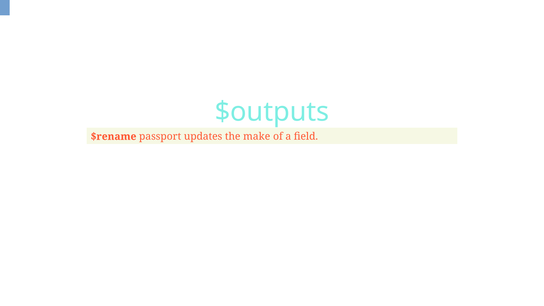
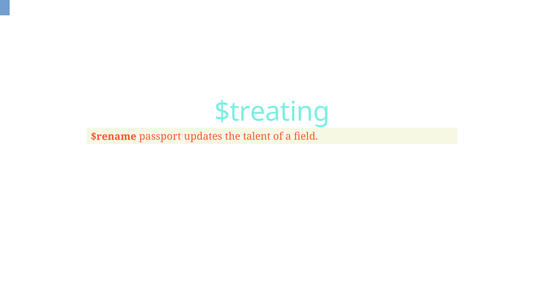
$outputs: $outputs -> $treating
make: make -> talent
